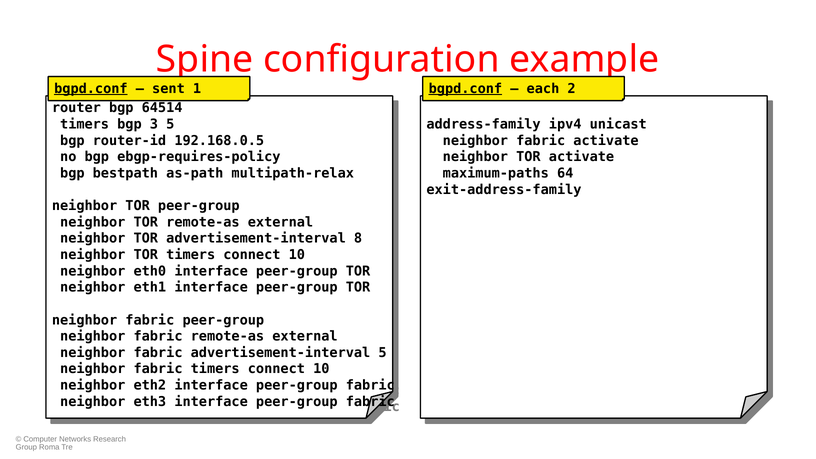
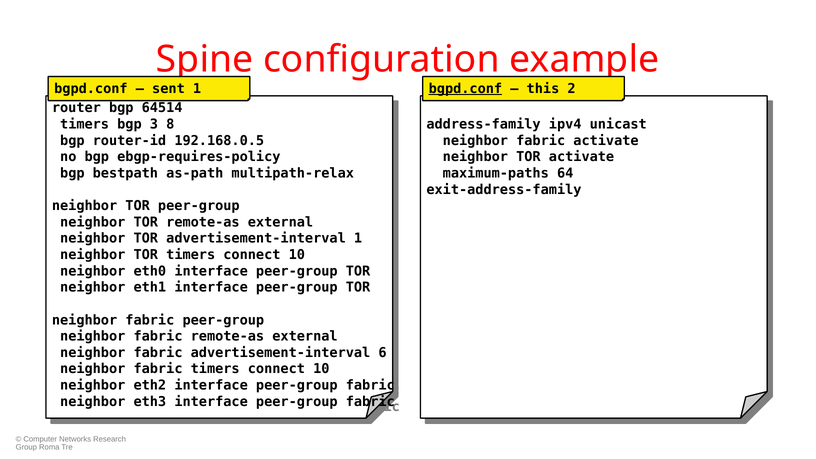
bgpd.conf at (91, 89) underline: present -> none
each: each -> this
3 5: 5 -> 8
8 at (358, 238): 8 -> 1
5 at (382, 353): 5 -> 6
